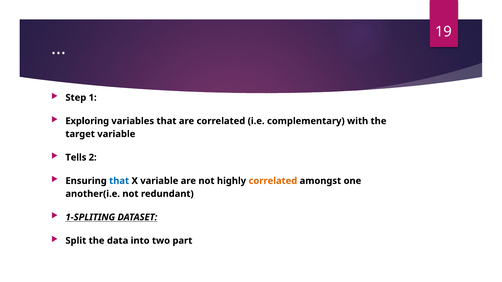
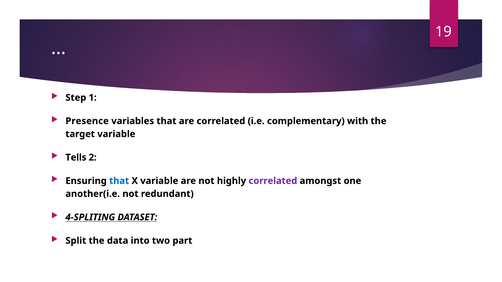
Exploring: Exploring -> Presence
correlated at (273, 181) colour: orange -> purple
1-SPLITING: 1-SPLITING -> 4-SPLITING
